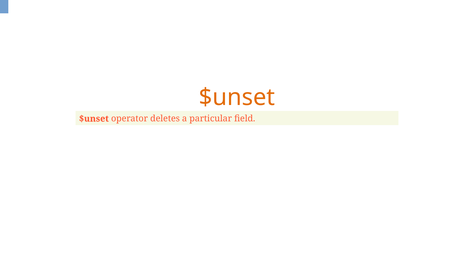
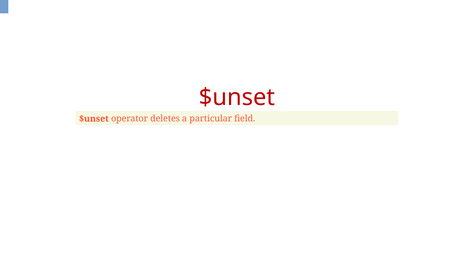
$unset at (237, 98) colour: orange -> red
